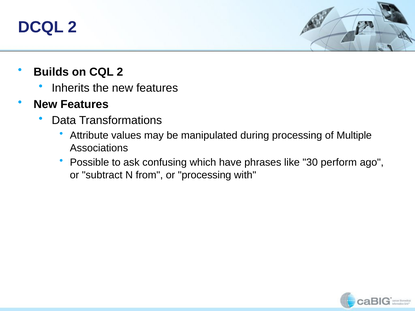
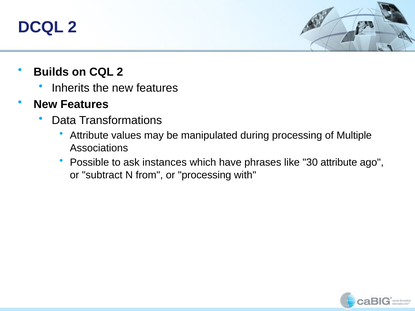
confusing: confusing -> instances
30 perform: perform -> attribute
